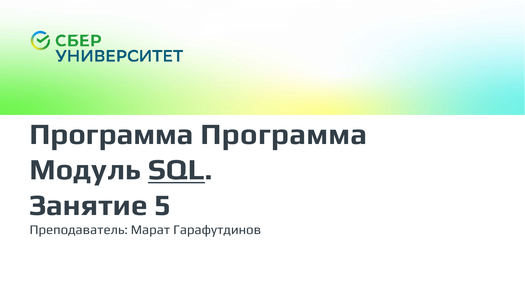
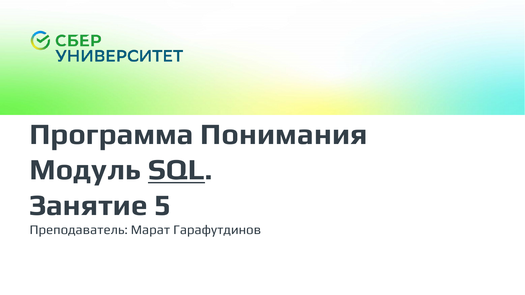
Программа Программа: Программа -> Понимания
